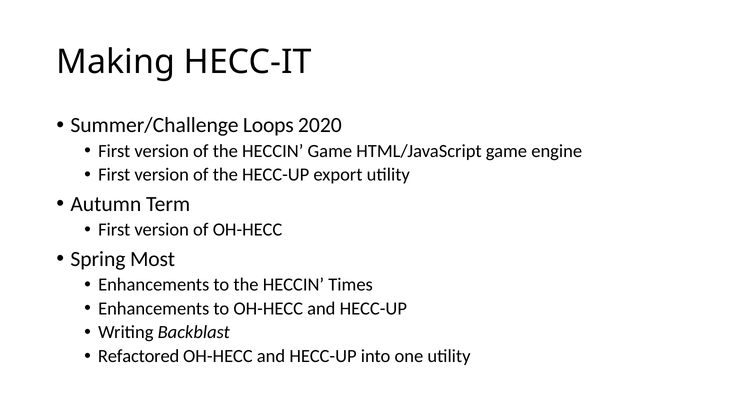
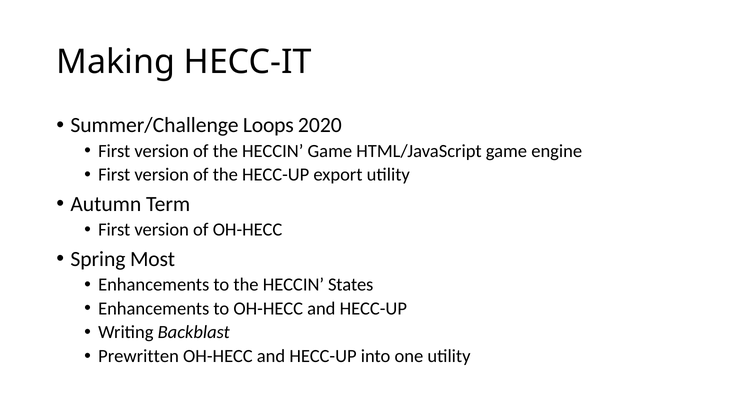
Times: Times -> States
Refactored: Refactored -> Prewritten
